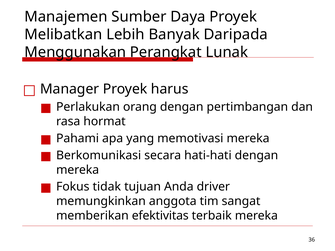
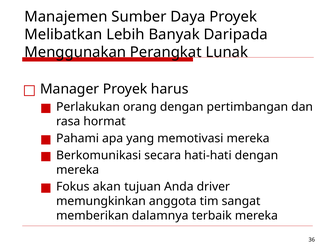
tidak: tidak -> akan
efektivitas: efektivitas -> dalamnya
